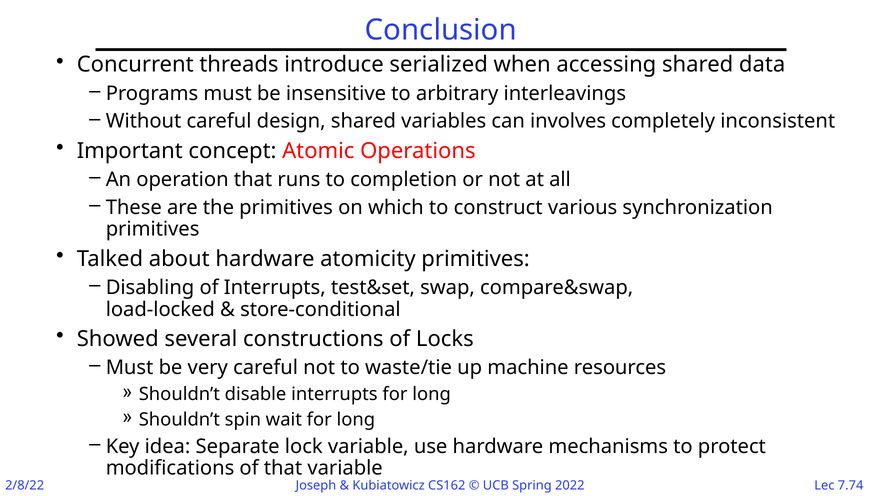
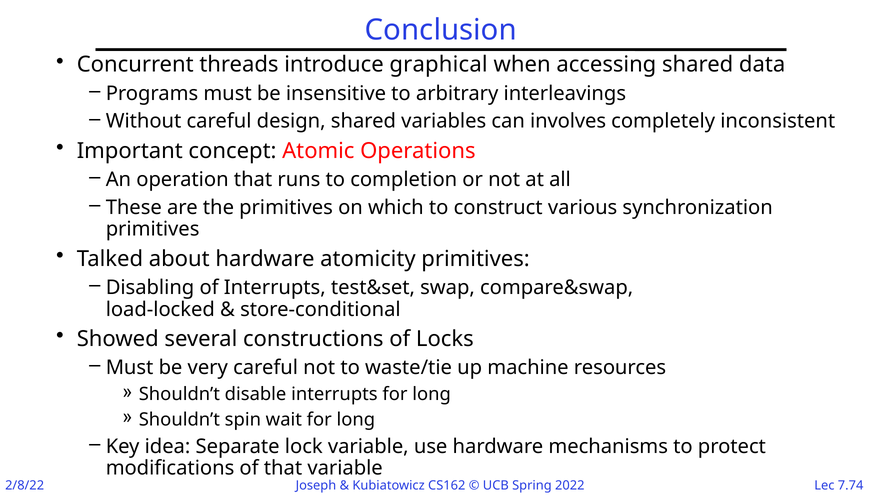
serialized: serialized -> graphical
